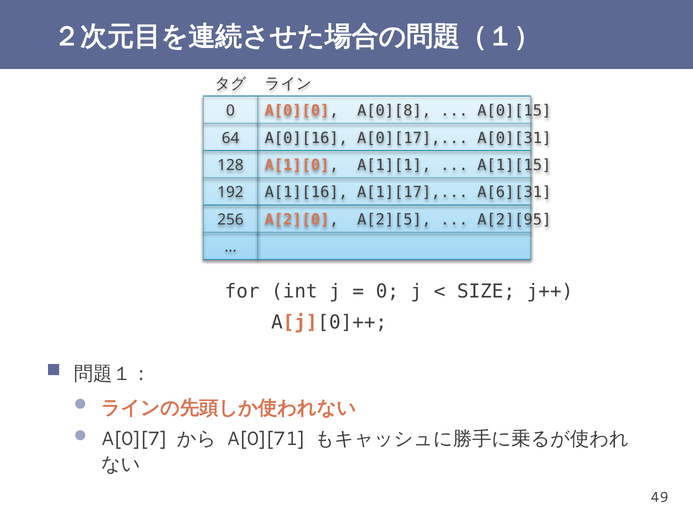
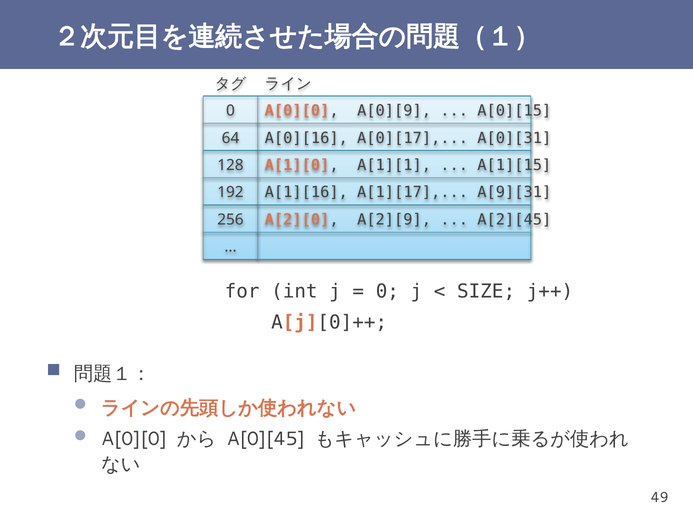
A[0][8: A[0][8 -> A[0][9
A[6][31: A[6][31 -> A[9][31
A[2][5: A[2][5 -> A[2][9
A[2][95: A[2][95 -> A[2][45
A[0][7 at (134, 440): A[0][7 -> A[0][0
A[0][71: A[0][71 -> A[0][45
